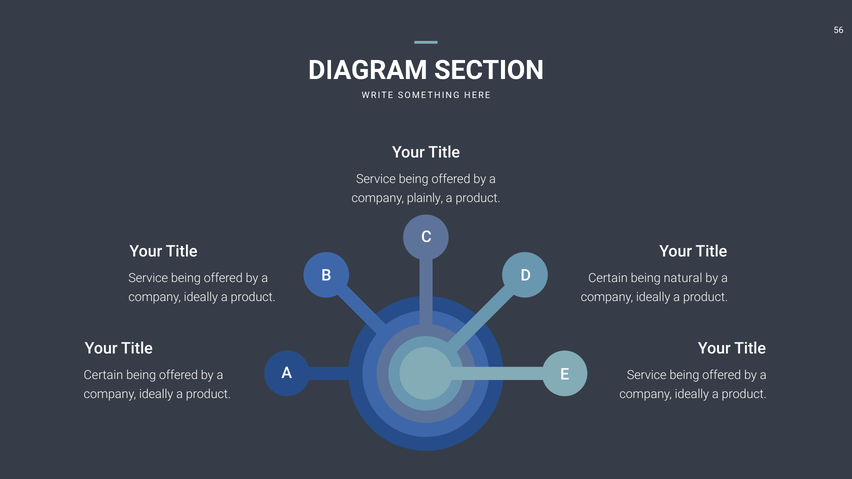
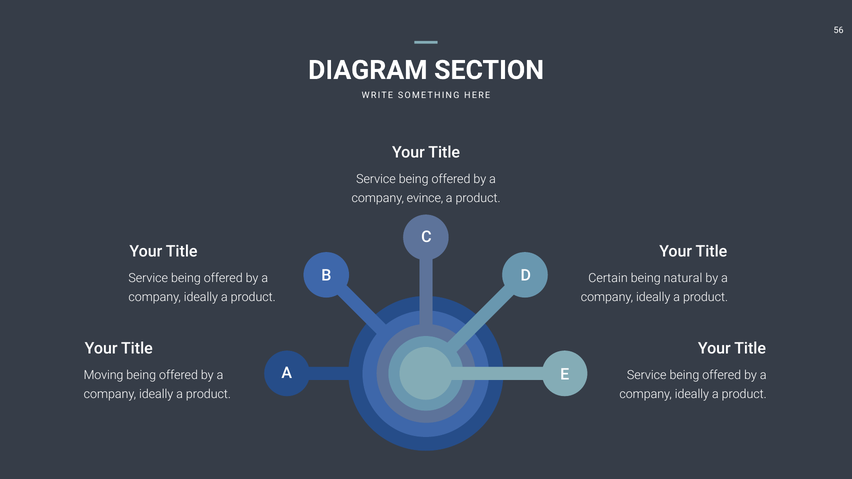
plainly: plainly -> evince
Certain at (103, 375): Certain -> Moving
